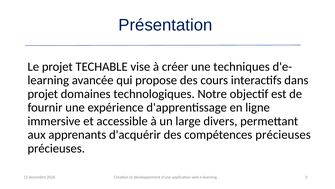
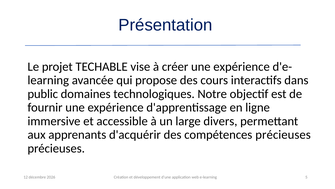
créer une techniques: techniques -> expérience
projet at (43, 94): projet -> public
